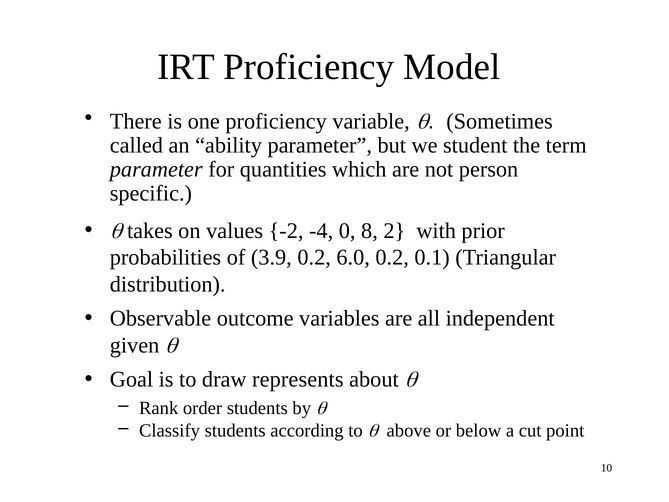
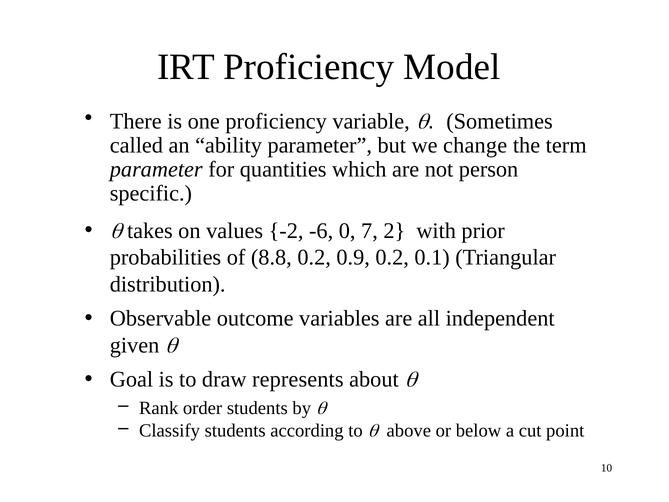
student: student -> change
-4: -4 -> -6
8: 8 -> 7
3.9: 3.9 -> 8.8
6.0: 6.0 -> 0.9
